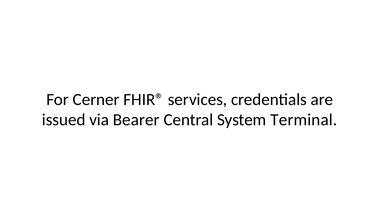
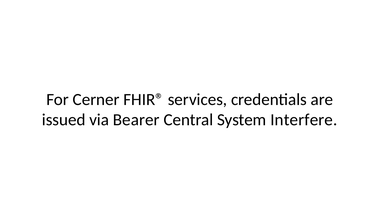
Terminal: Terminal -> Interfere
